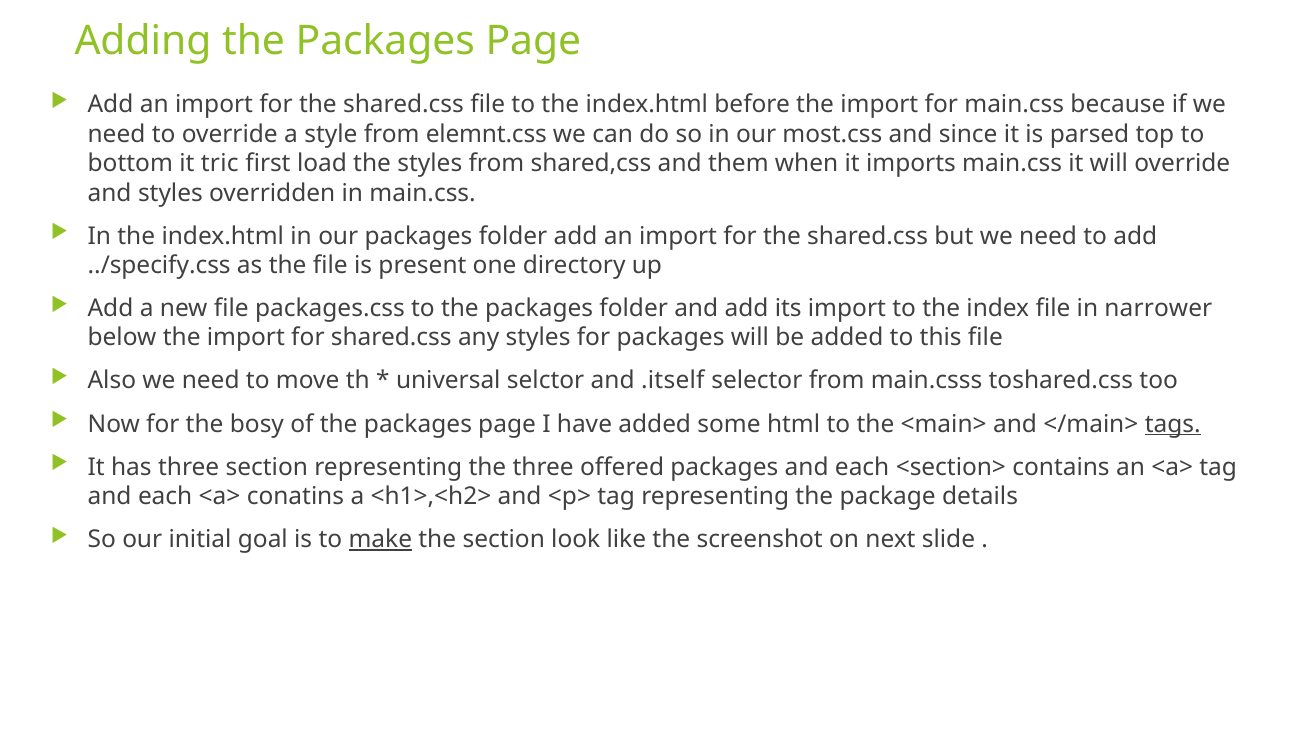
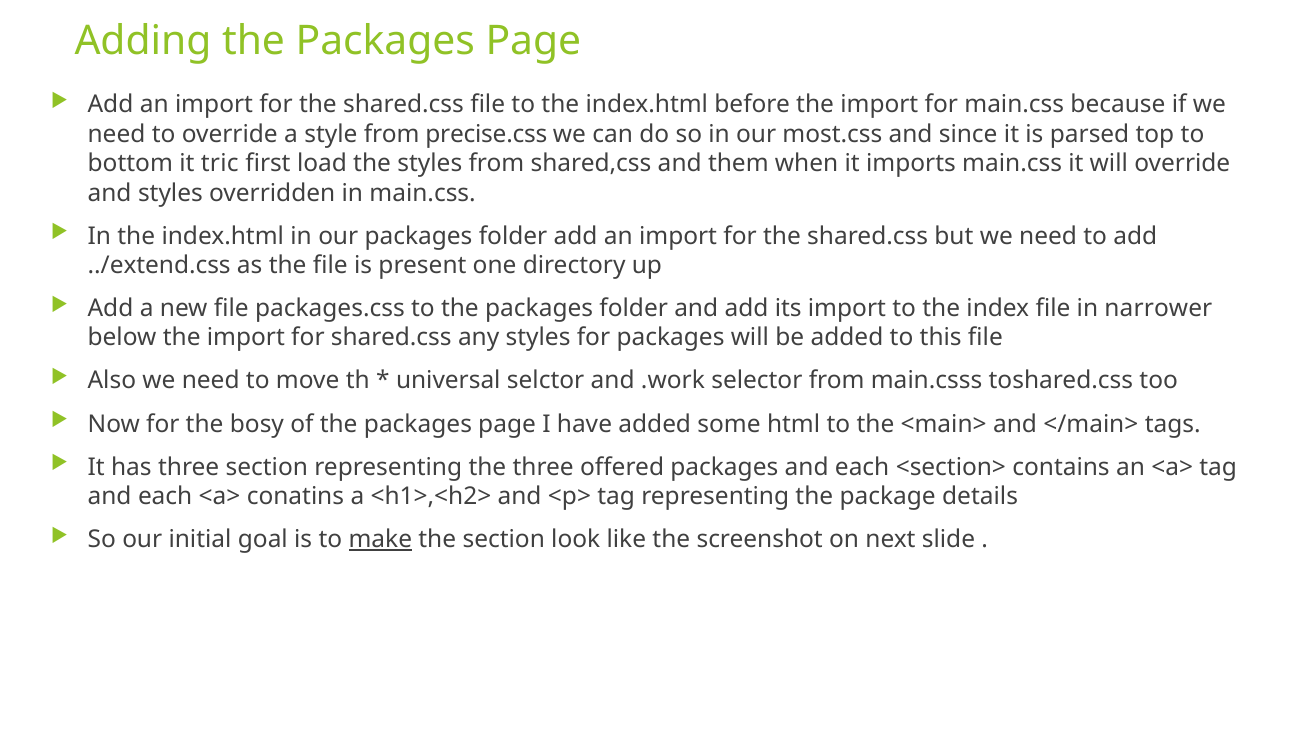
elemnt.css: elemnt.css -> precise.css
../specify.css: ../specify.css -> ../extend.css
.itself: .itself -> .work
tags underline: present -> none
